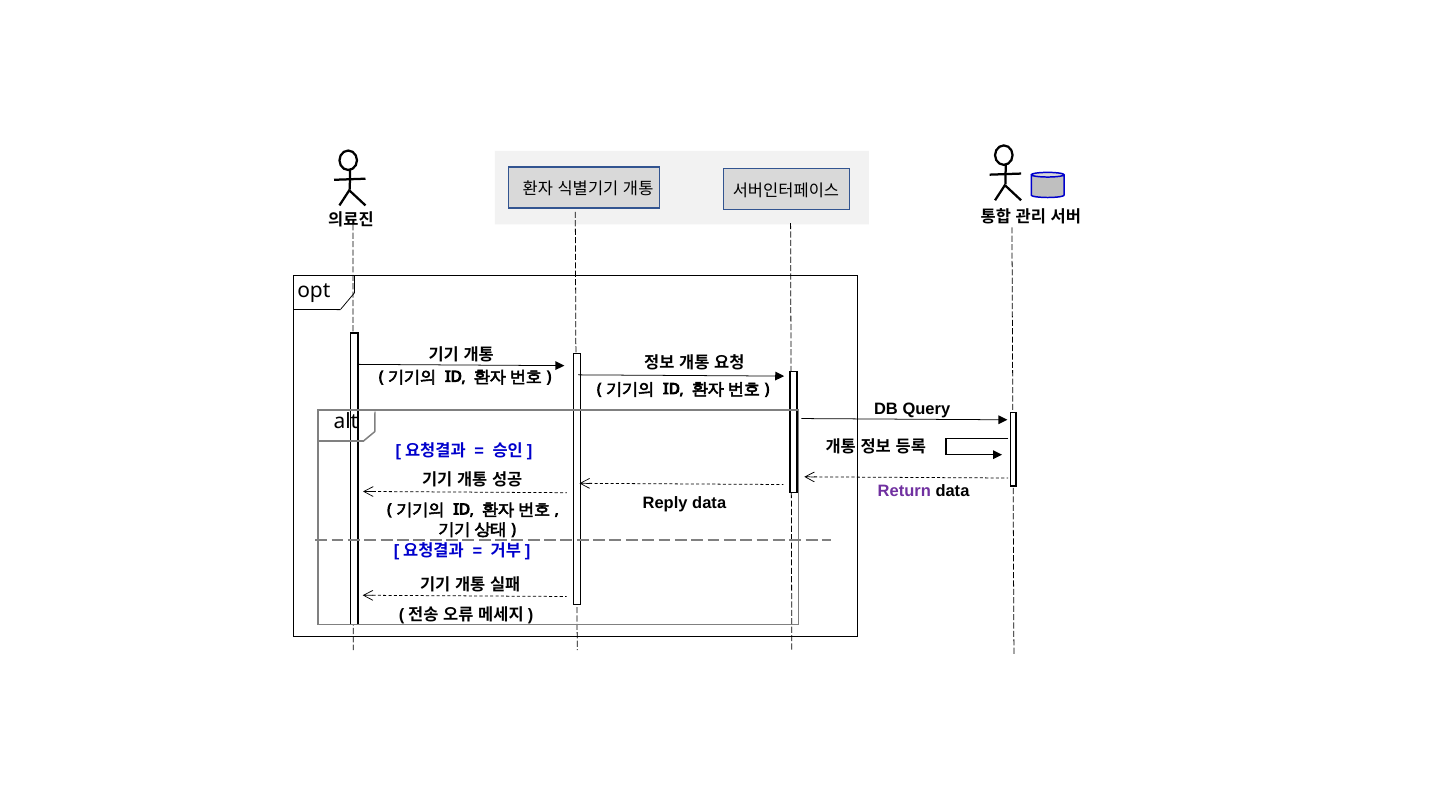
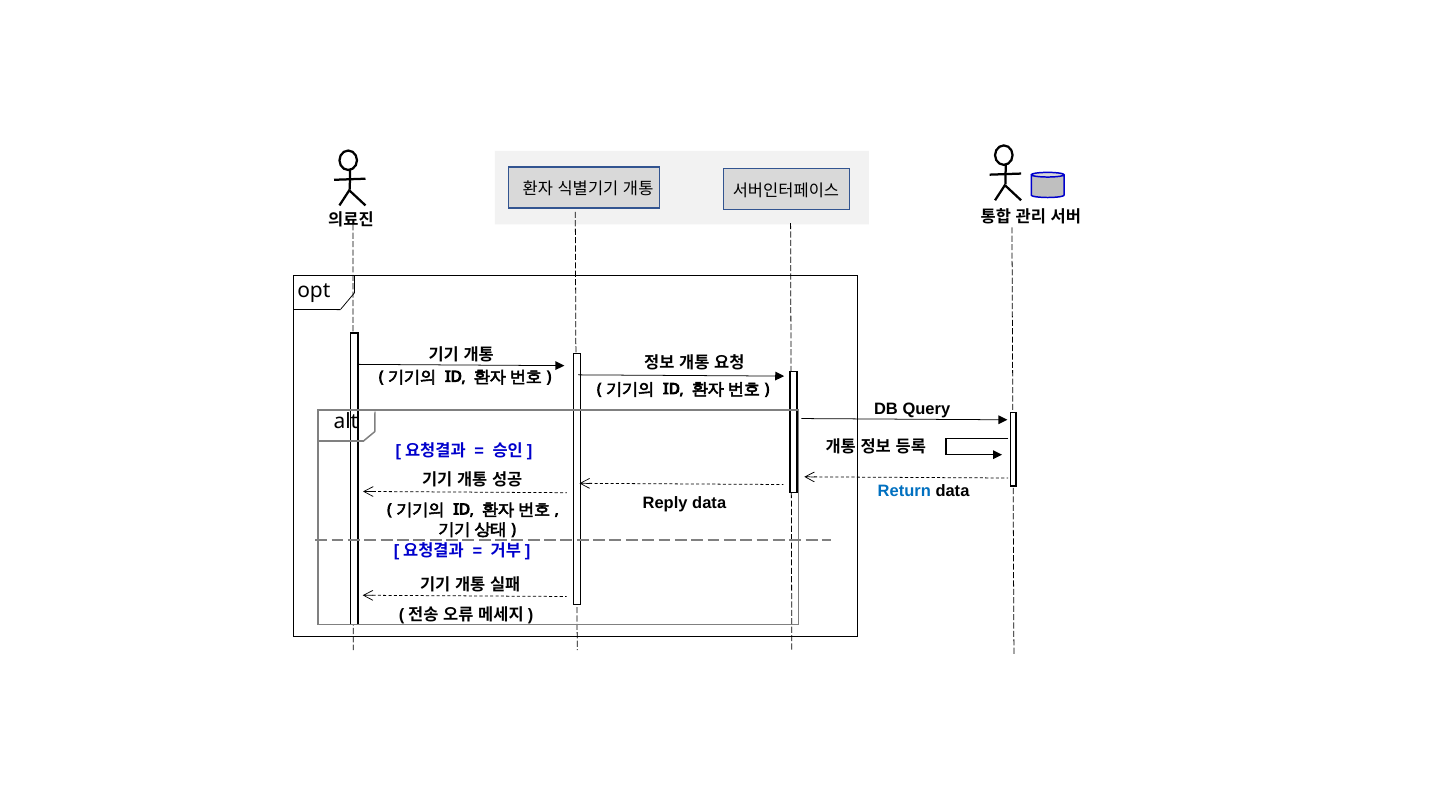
Return colour: purple -> blue
